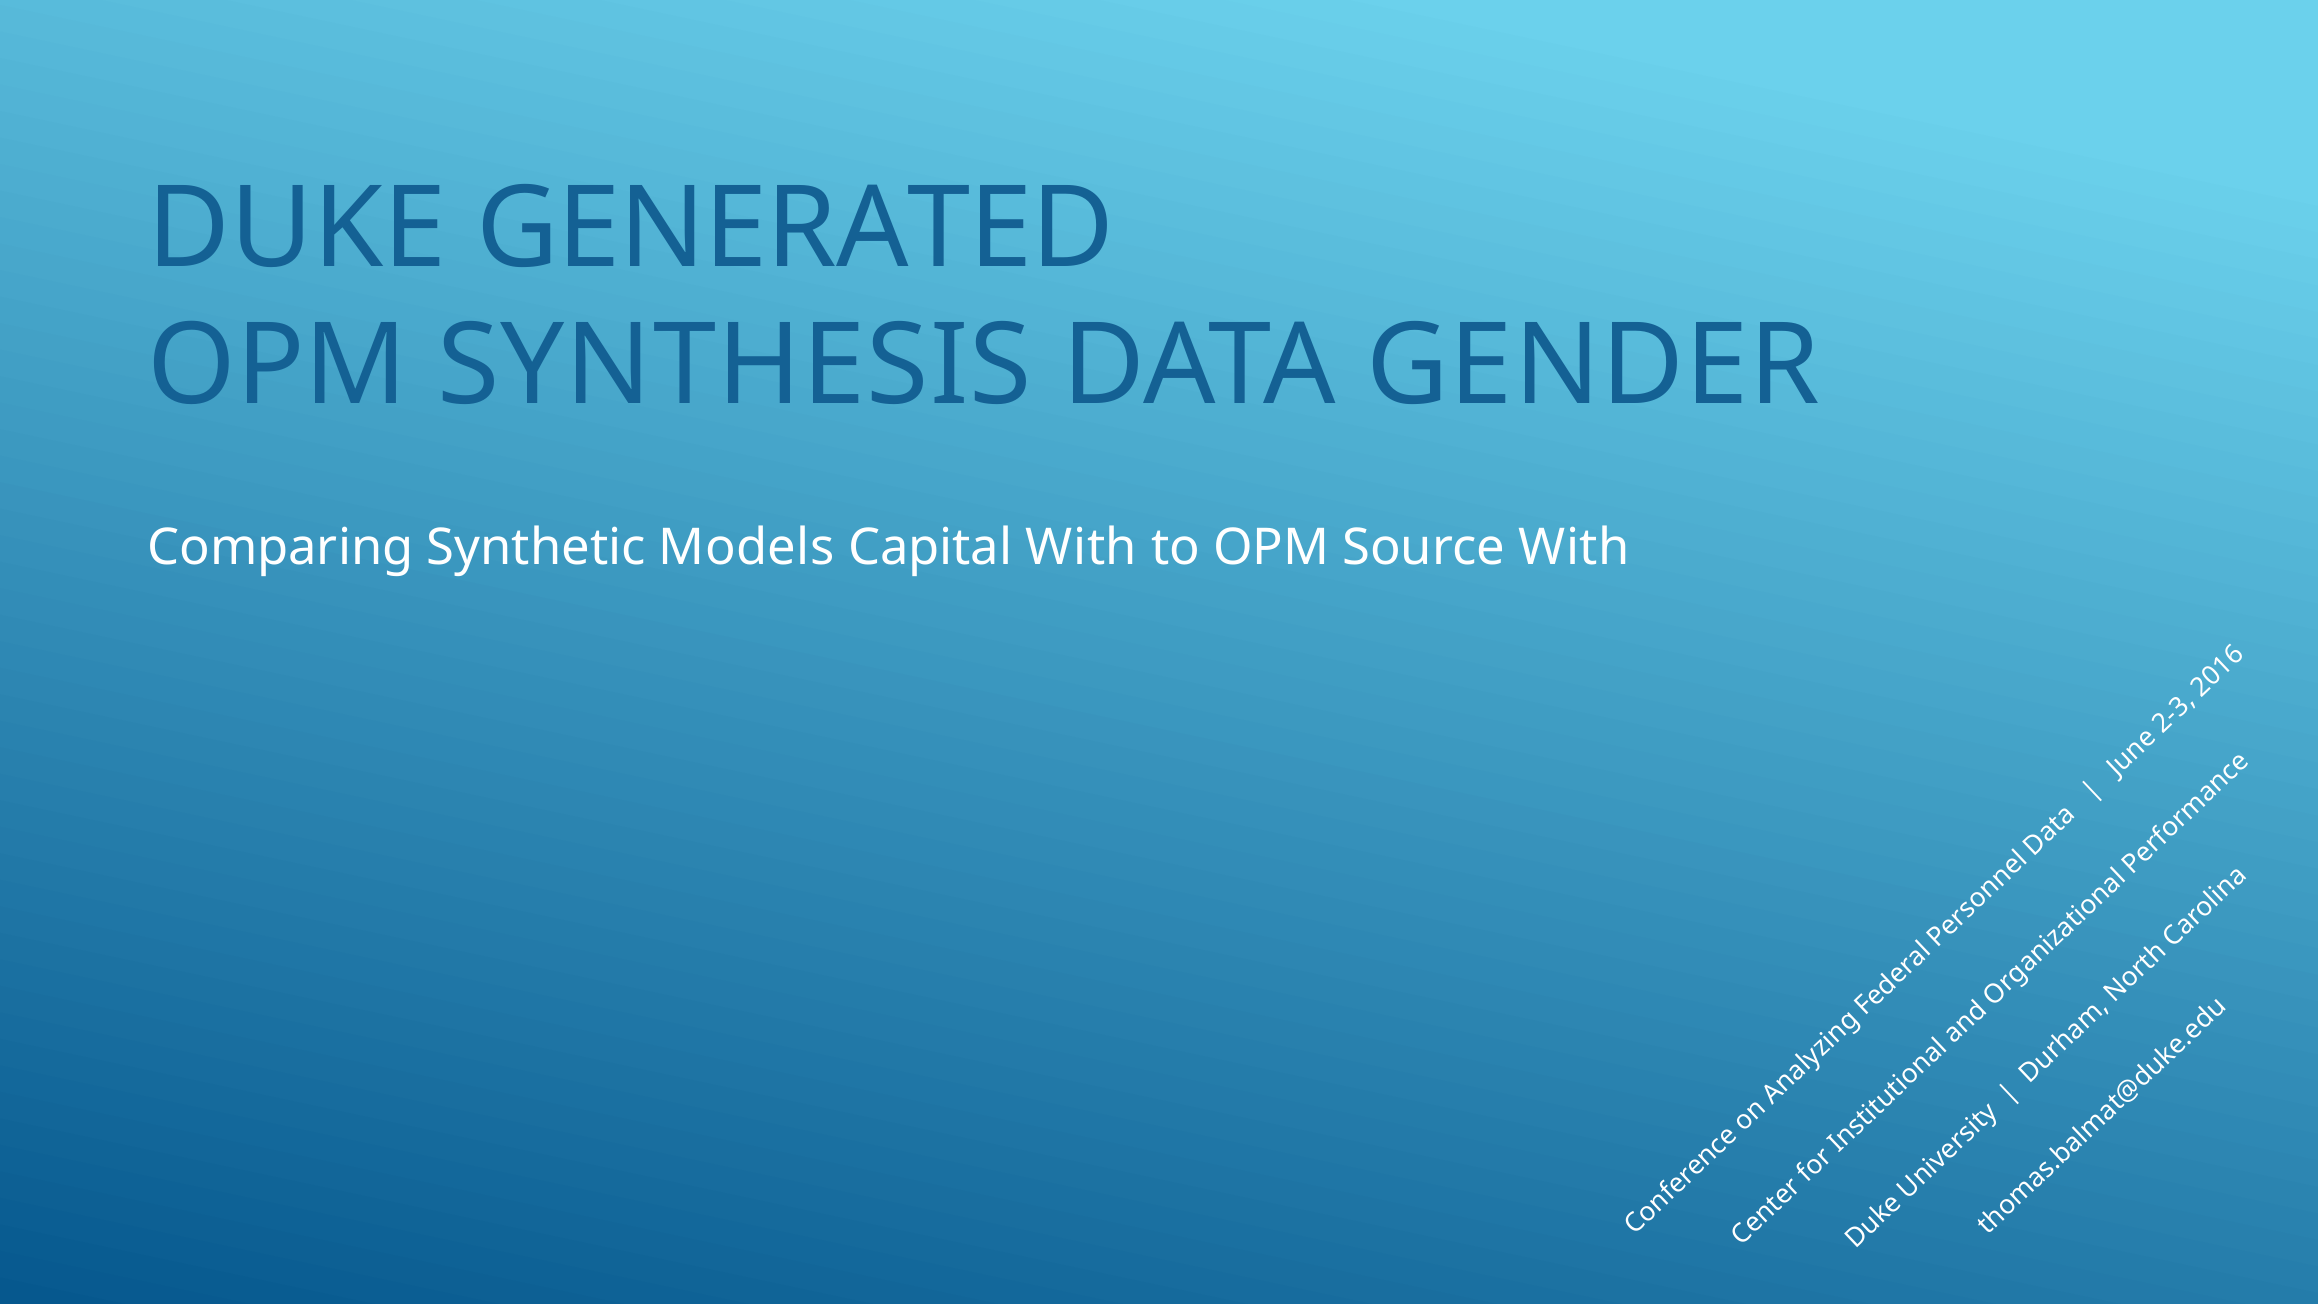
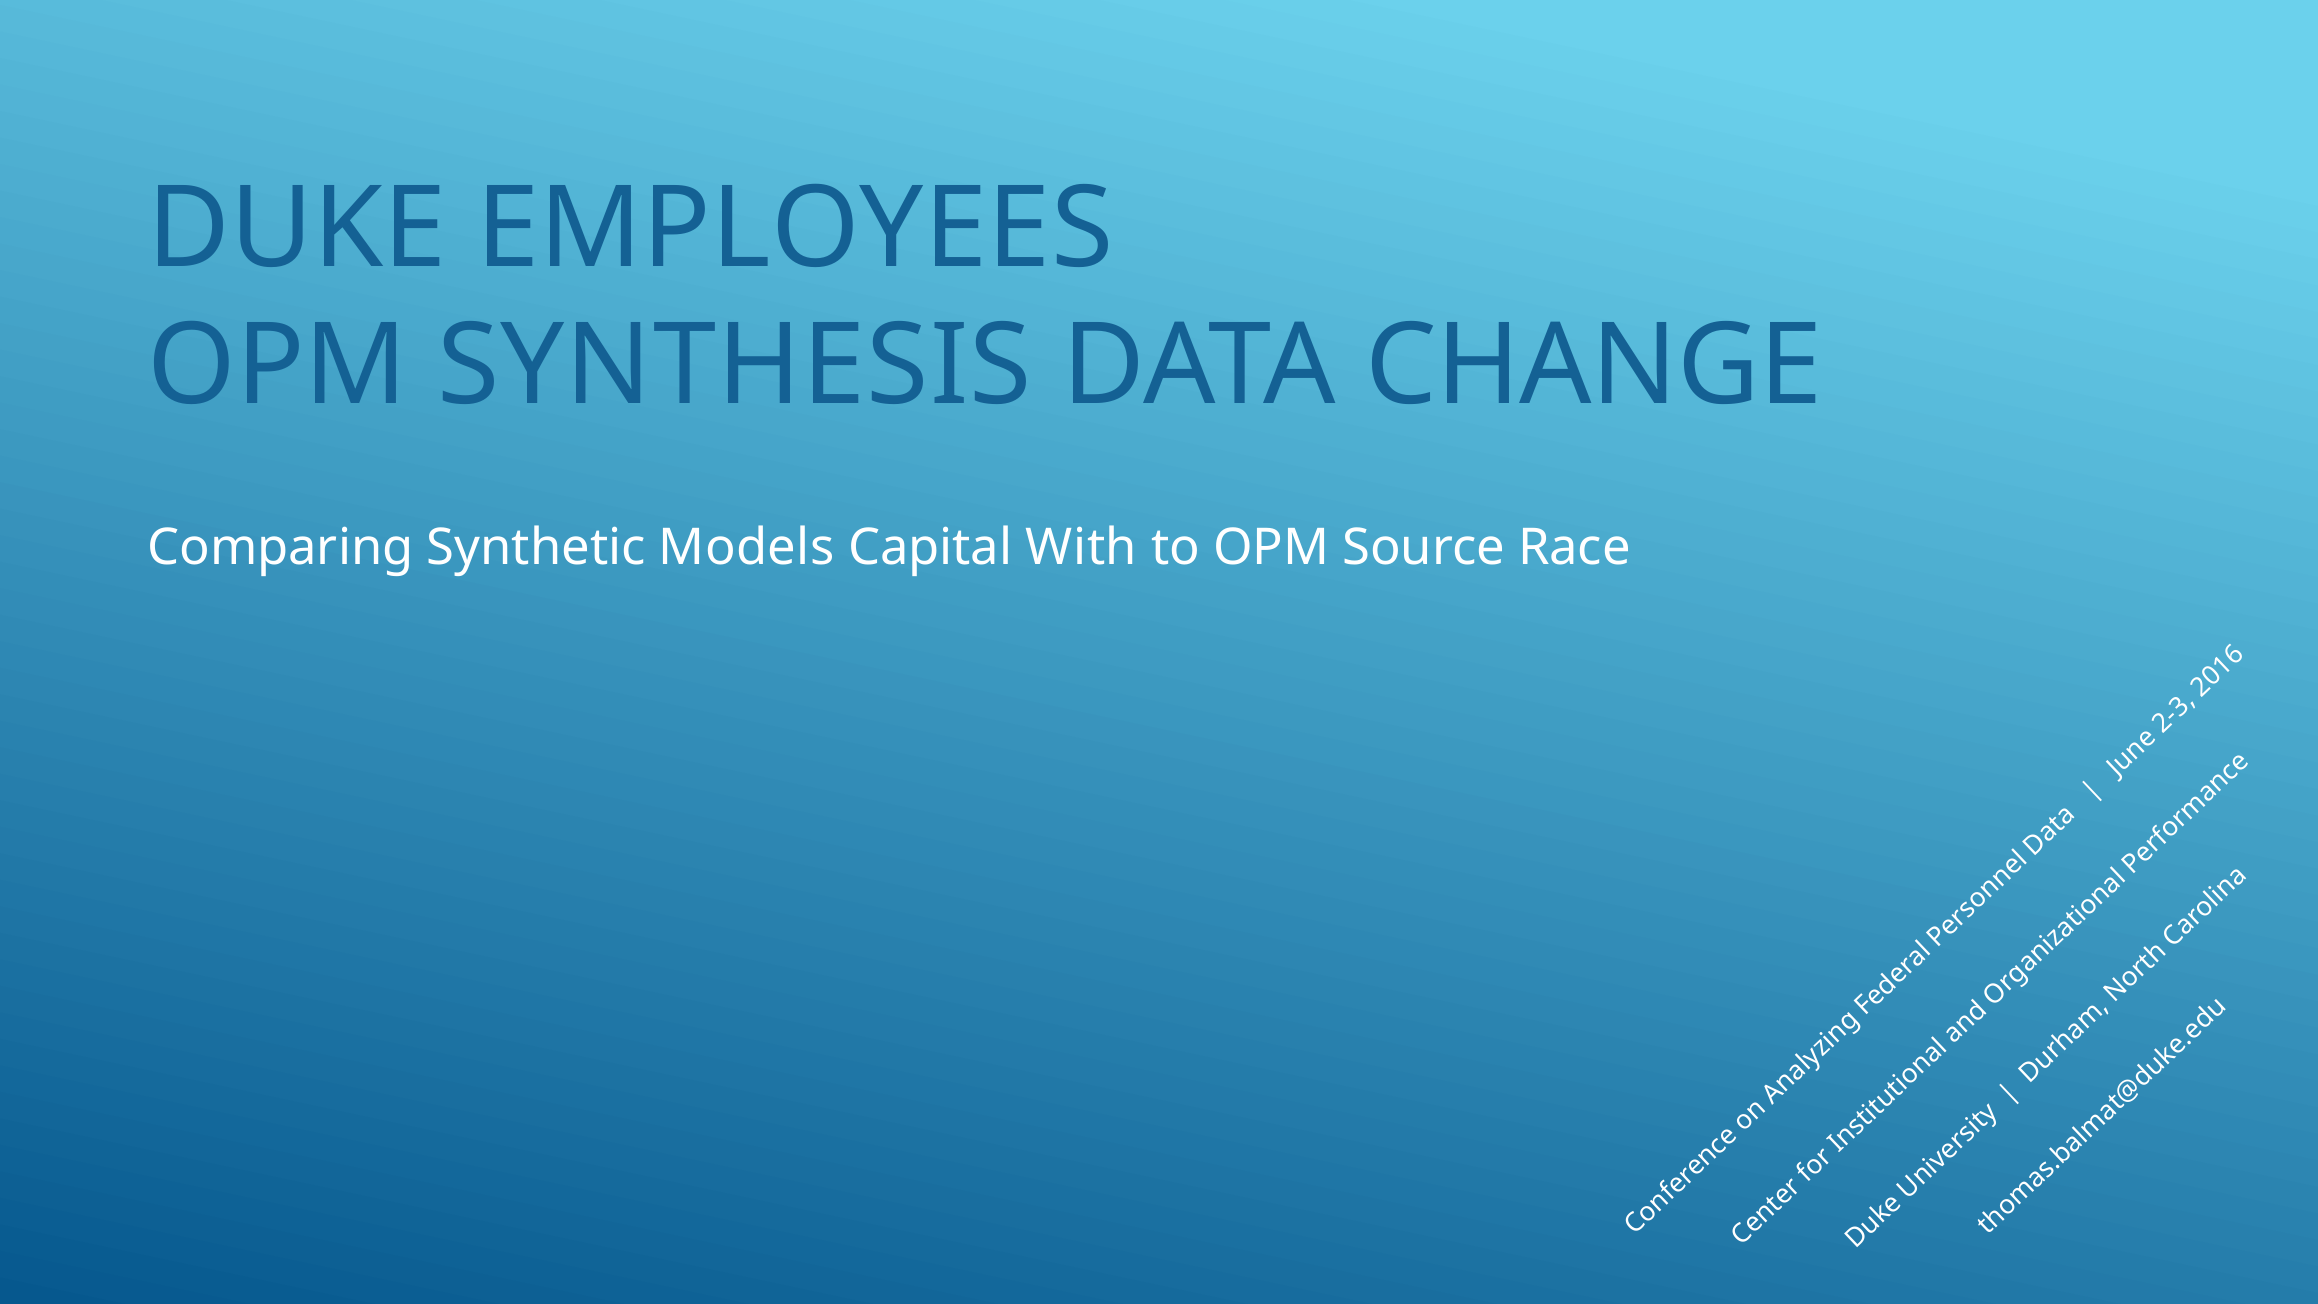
GENERATED: GENERATED -> EMPLOYEES
GENDER: GENDER -> CHANGE
Source With: With -> Race
